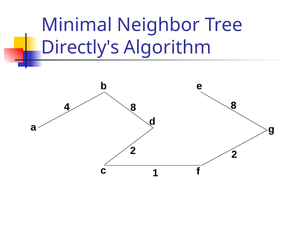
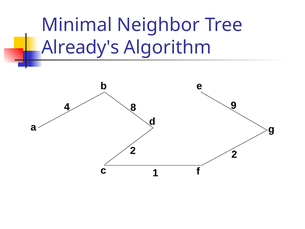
Directly's: Directly's -> Already's
4 8: 8 -> 9
